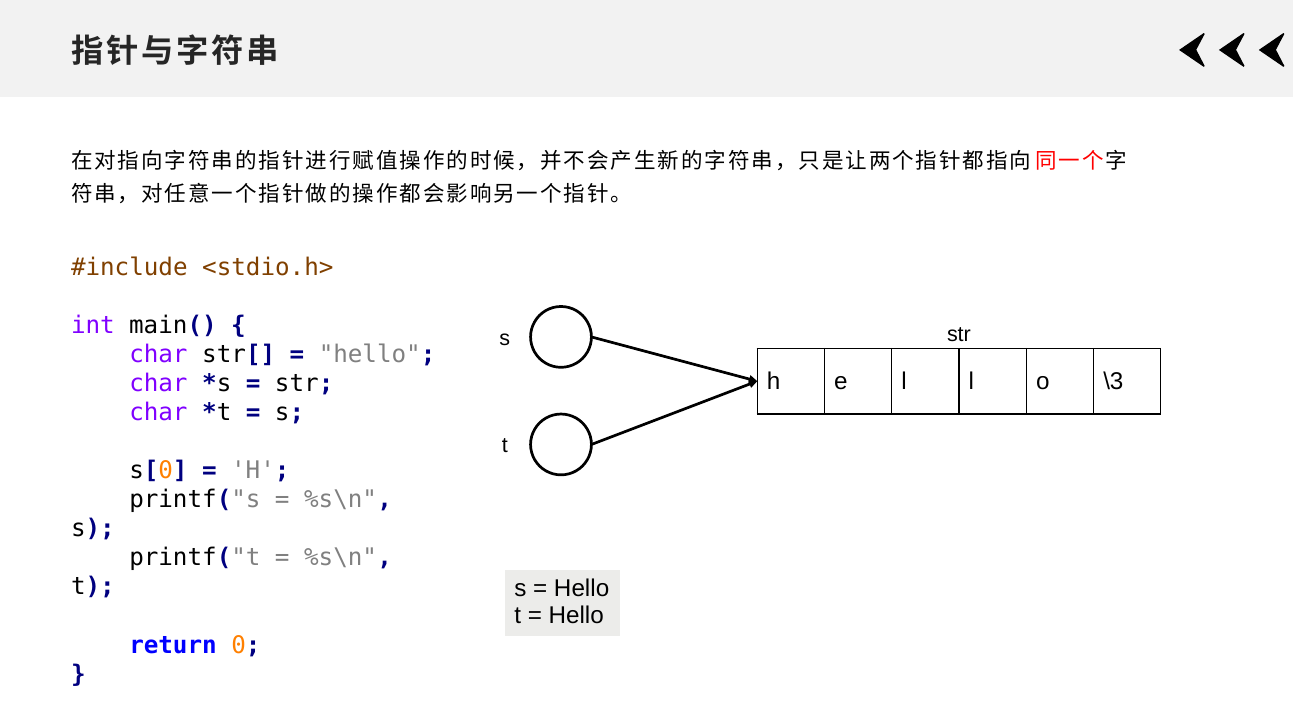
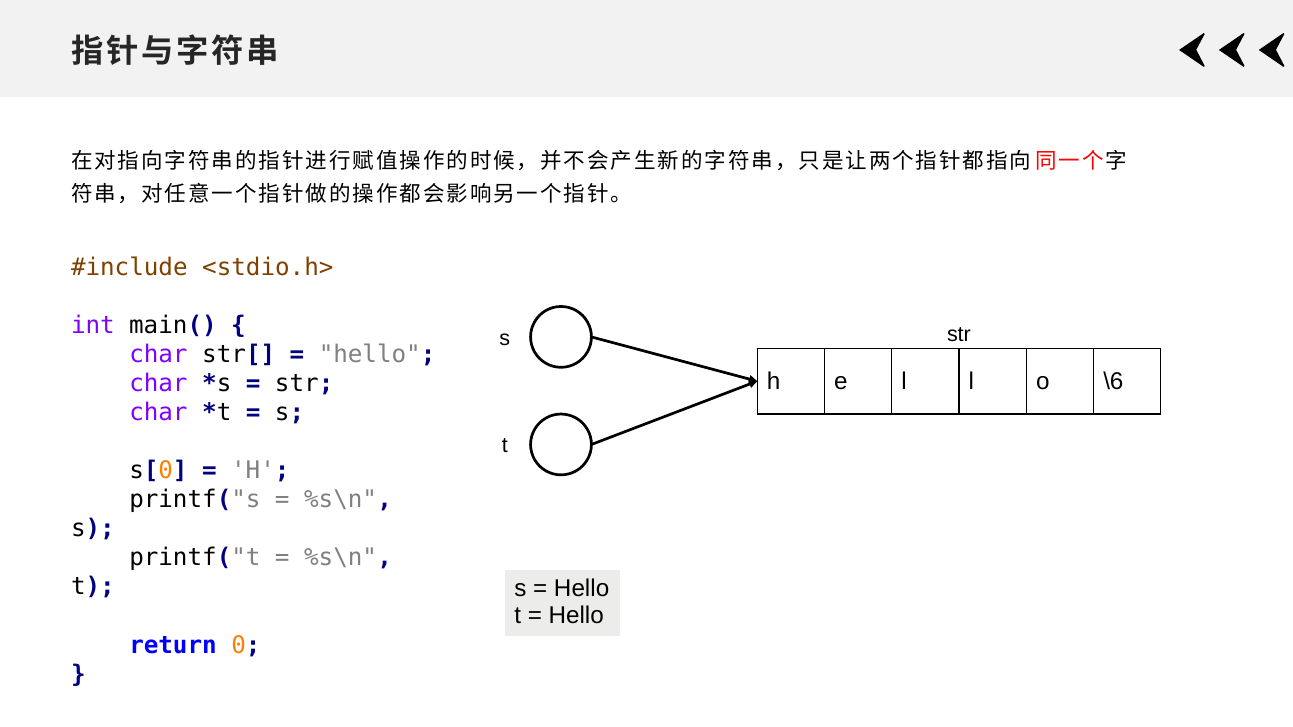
\3: \3 -> \6
